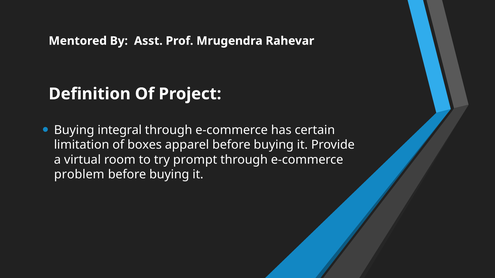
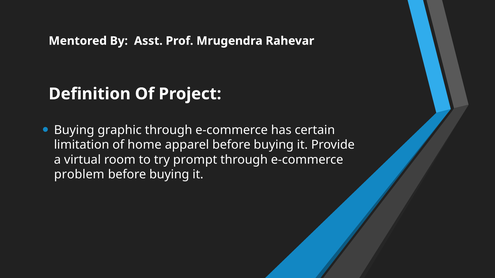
integral: integral -> graphic
boxes: boxes -> home
